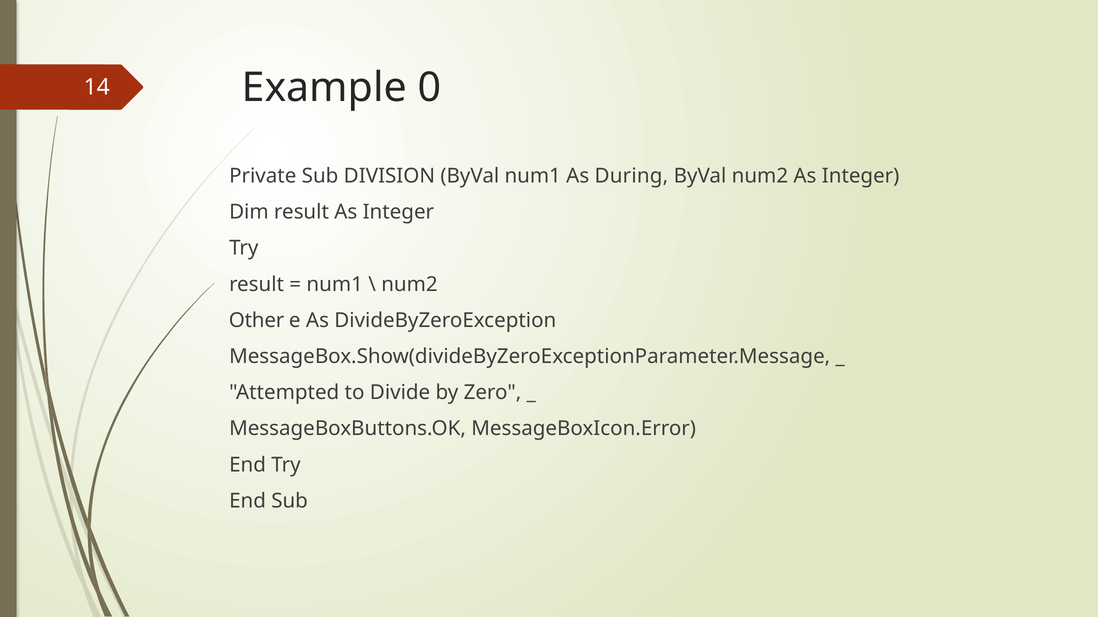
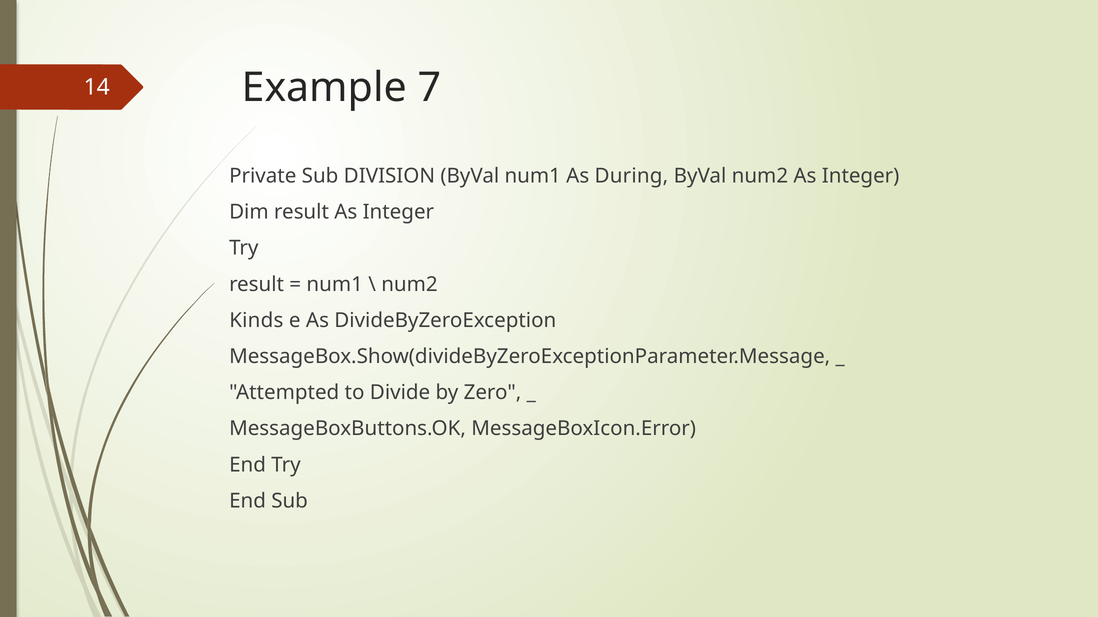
0: 0 -> 7
Other: Other -> Kinds
